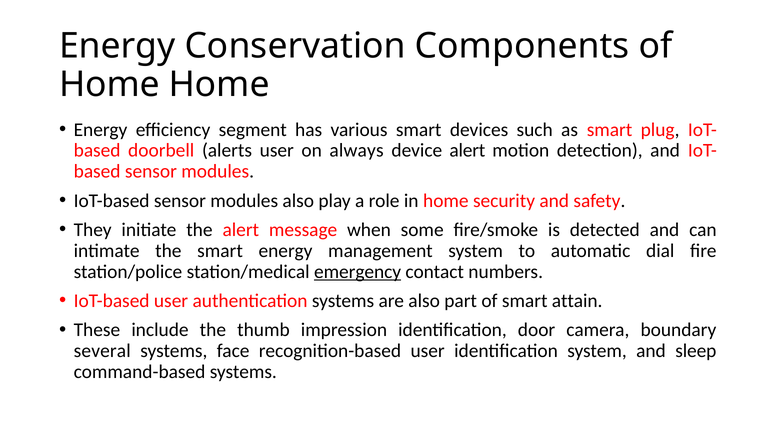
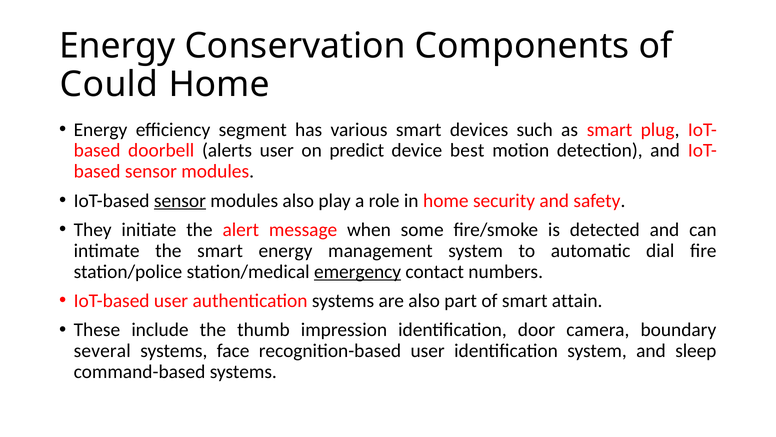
Home at (109, 84): Home -> Could
always: always -> predict
device alert: alert -> best
sensor at (180, 200) underline: none -> present
